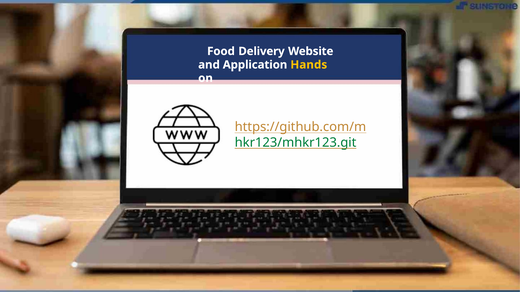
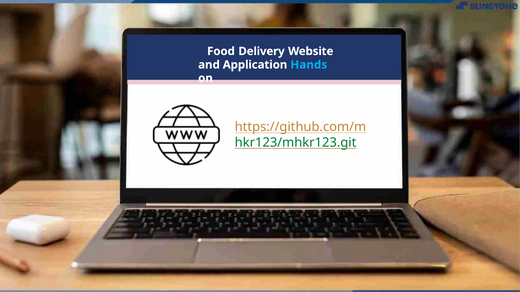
Hands colour: yellow -> light blue
